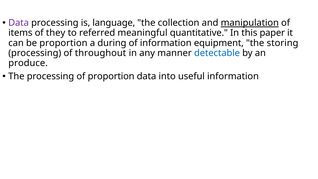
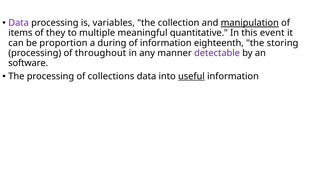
language: language -> variables
referred: referred -> multiple
paper: paper -> event
equipment: equipment -> eighteenth
detectable colour: blue -> purple
produce: produce -> software
of proportion: proportion -> collections
useful underline: none -> present
